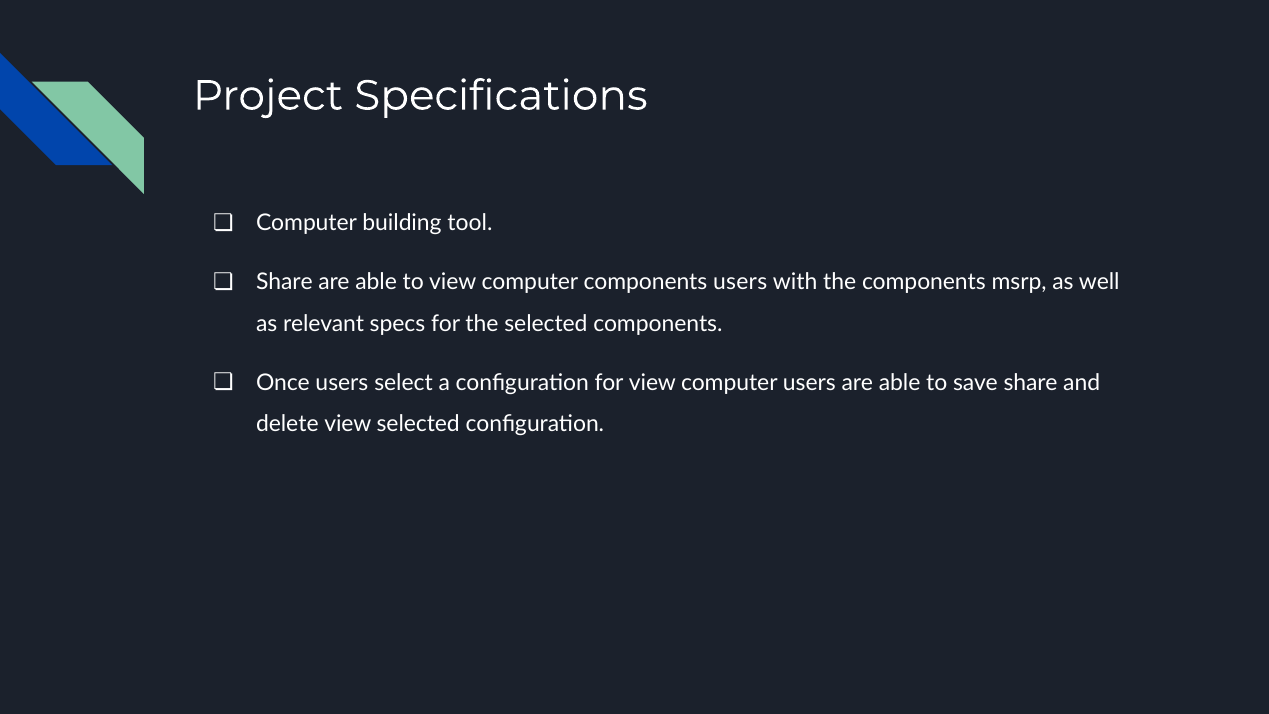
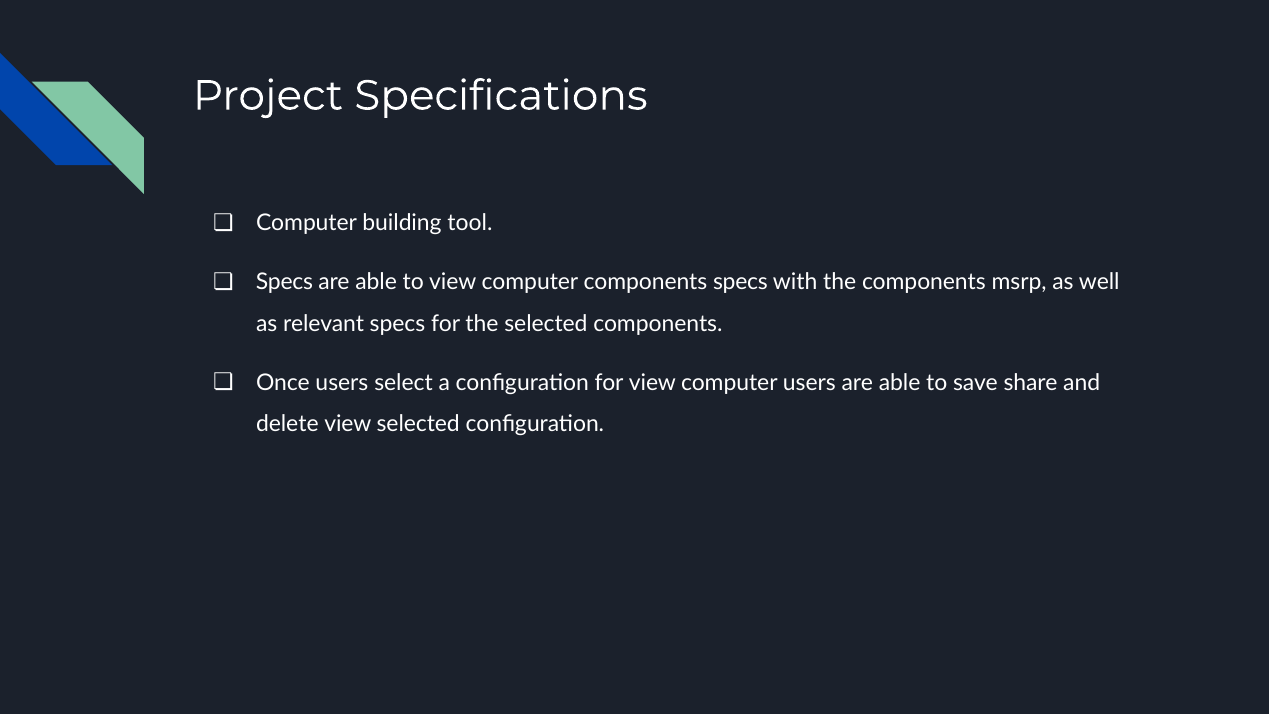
Share at (284, 282): Share -> Specs
components users: users -> specs
